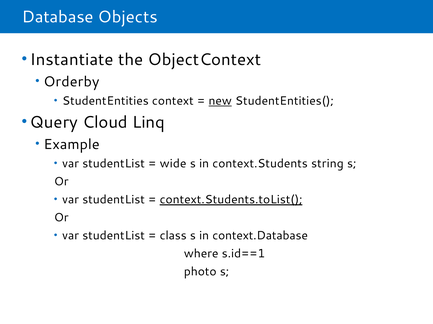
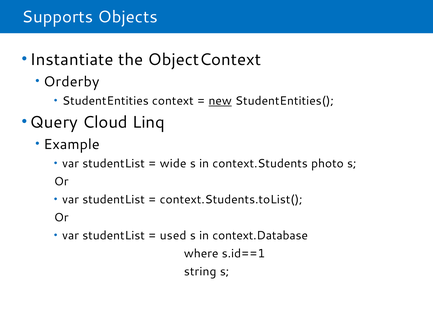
Database: Database -> Supports
string: string -> photo
context.Students.toList( underline: present -> none
class: class -> used
photo: photo -> string
